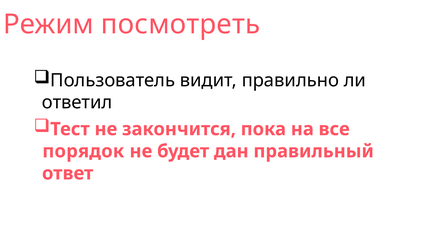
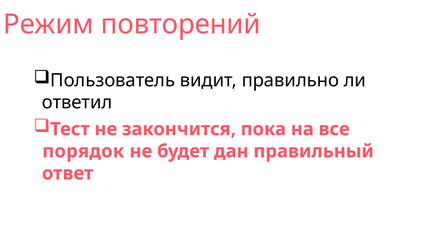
посмотреть: посмотреть -> повторений
